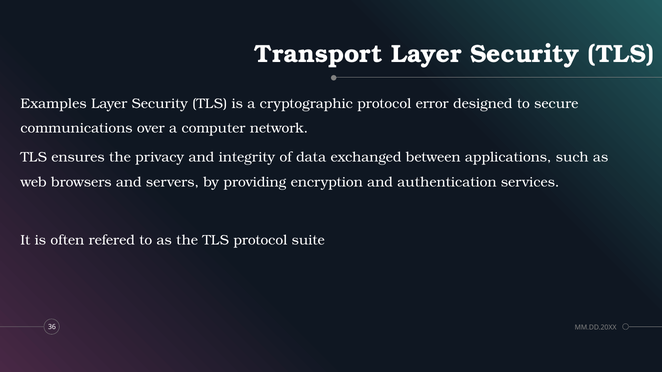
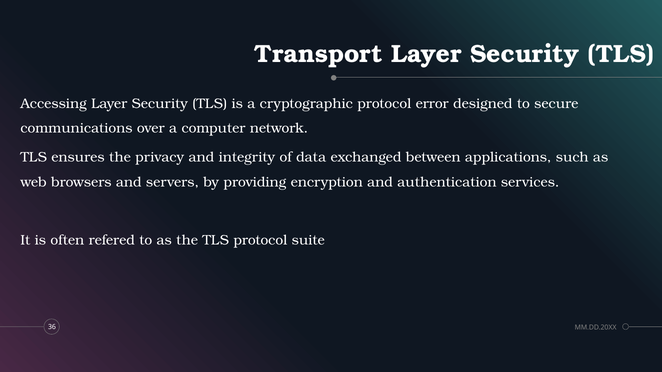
Examples: Examples -> Accessing
